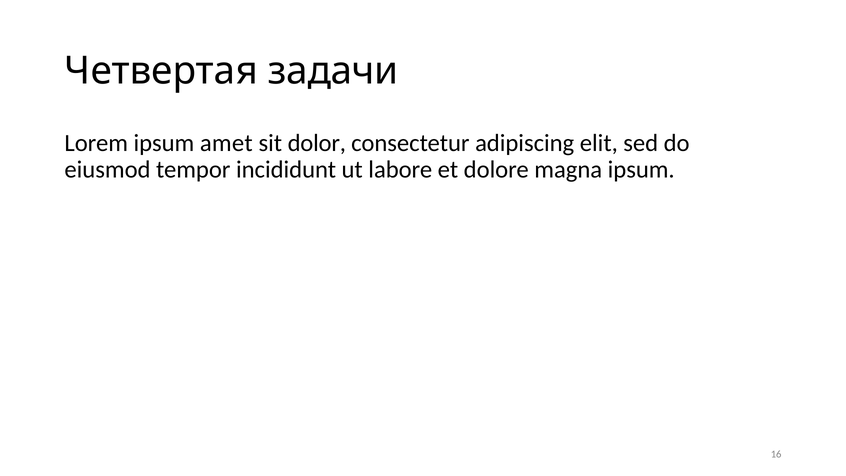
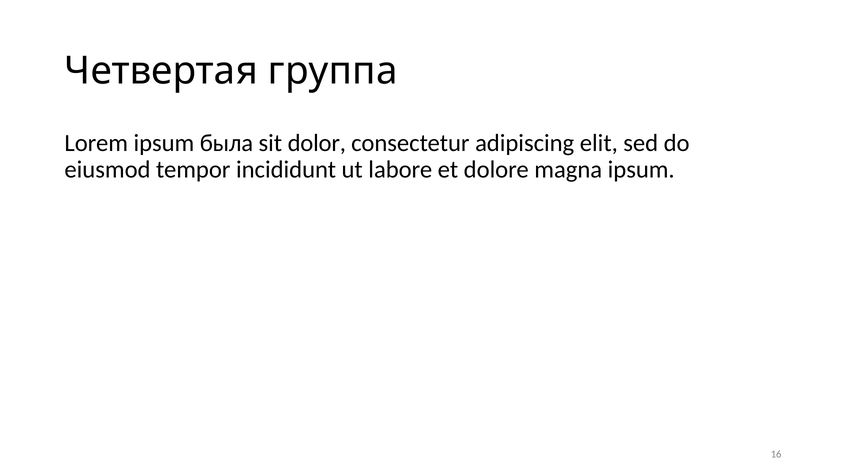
задачи: задачи -> группа
amet: amet -> была
